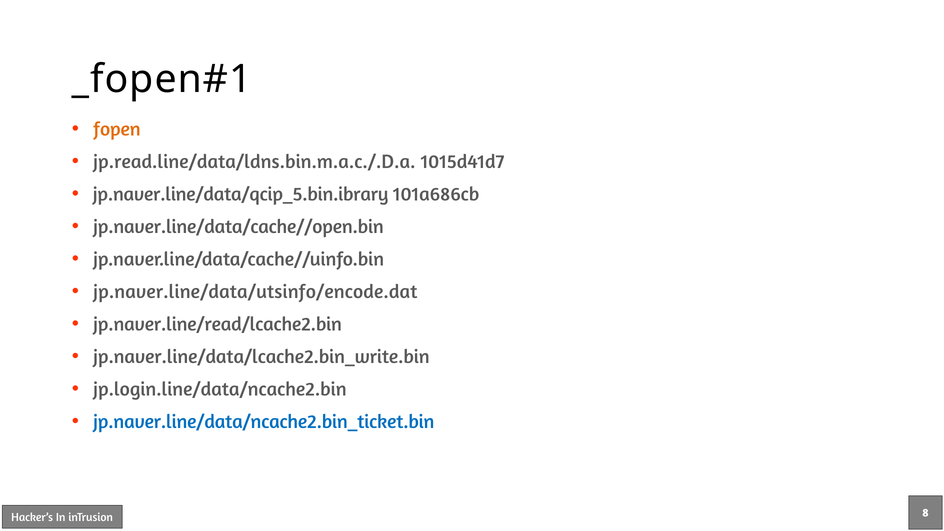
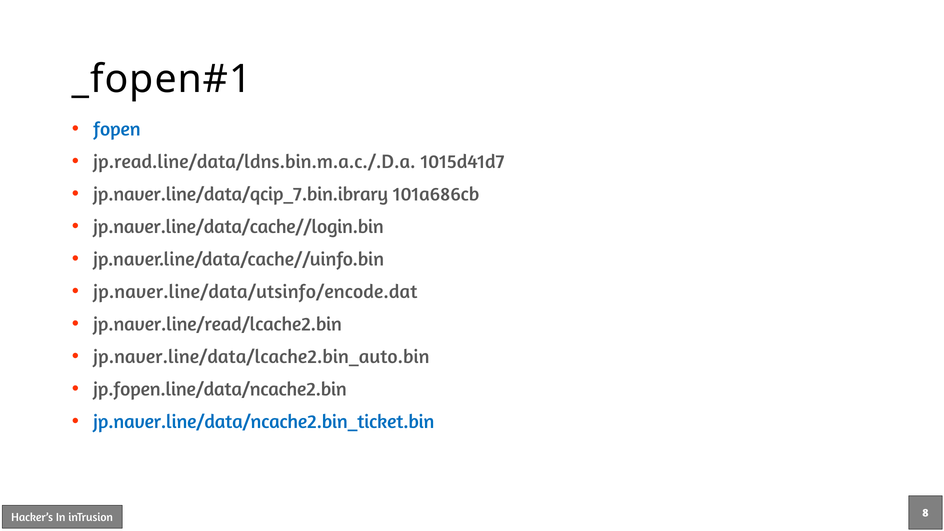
fopen colour: orange -> blue
jp.naver.line/data/qcip_5.bin.ibrary: jp.naver.line/data/qcip_5.bin.ibrary -> jp.naver.line/data/qcip_7.bin.ibrary
jp.naver.line/data/cache//open.bin: jp.naver.line/data/cache//open.bin -> jp.naver.line/data/cache//login.bin
jp.naver.line/data/lcache2.bin_write.bin: jp.naver.line/data/lcache2.bin_write.bin -> jp.naver.line/data/lcache2.bin_auto.bin
jp.login.line/data/ncache2.bin: jp.login.line/data/ncache2.bin -> jp.fopen.line/data/ncache2.bin
